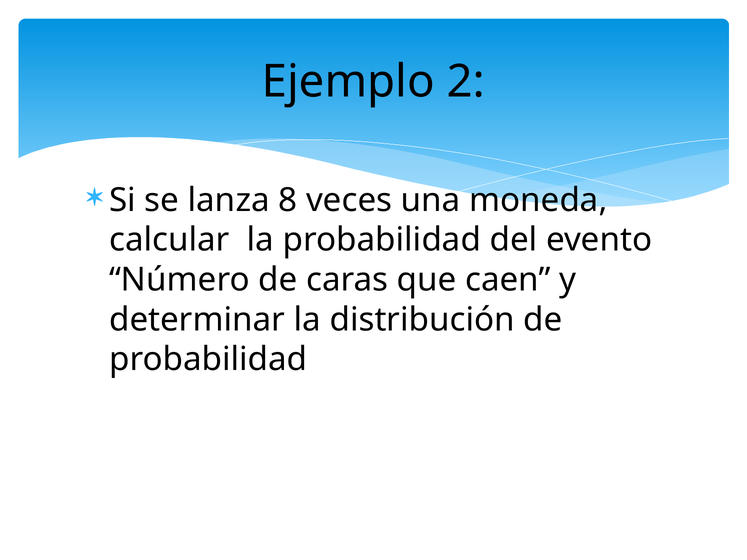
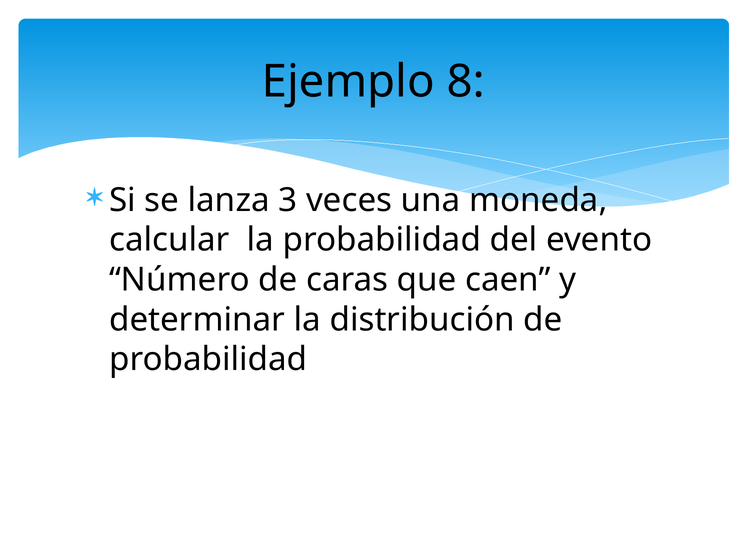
2: 2 -> 8
8: 8 -> 3
